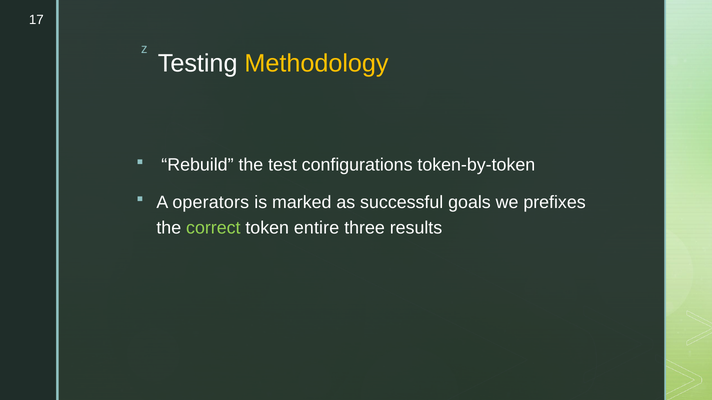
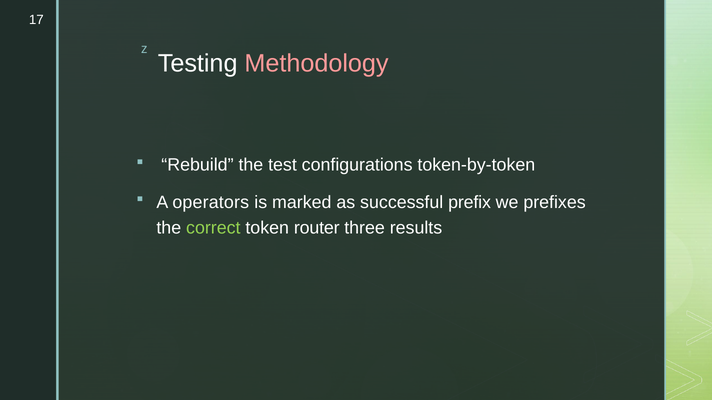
Methodology colour: yellow -> pink
goals: goals -> prefix
entire: entire -> router
